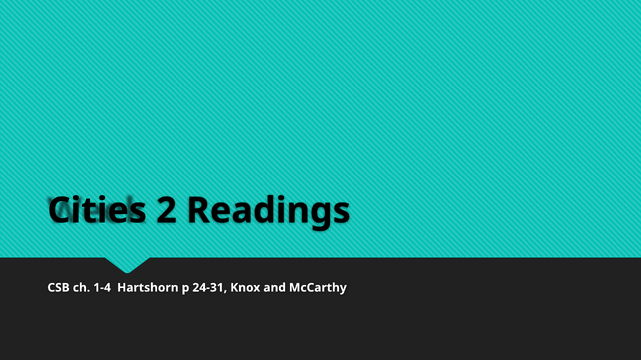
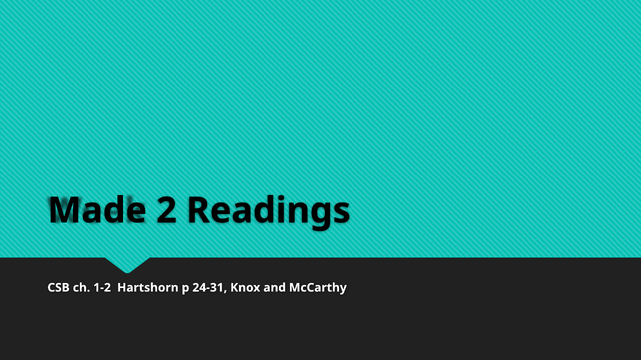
Cities: Cities -> Made
1-4: 1-4 -> 1-2
